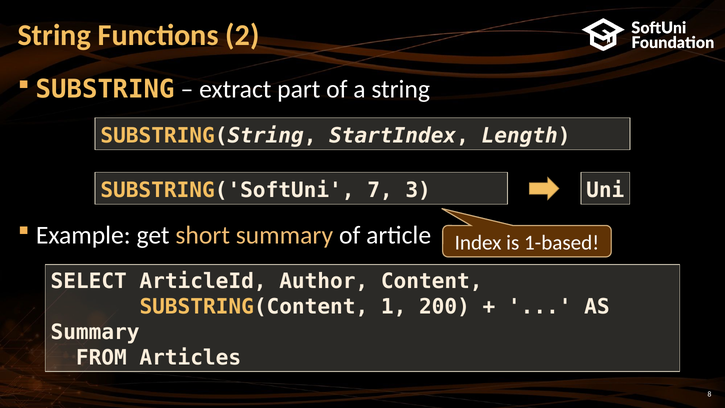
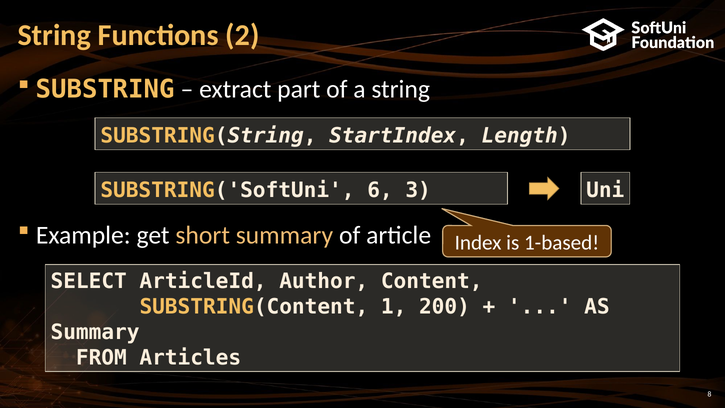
7: 7 -> 6
